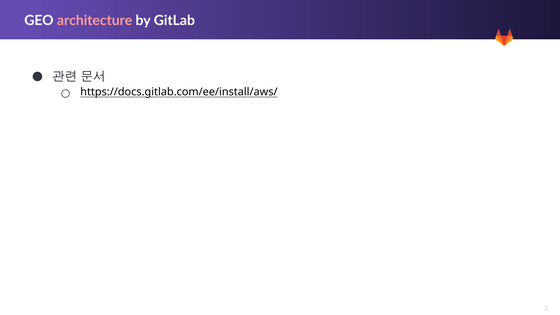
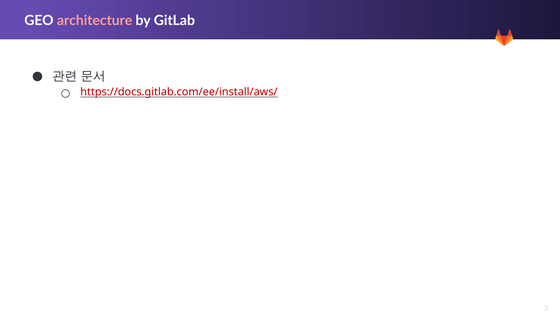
https://docs.gitlab.com/ee/install/aws/ colour: black -> red
